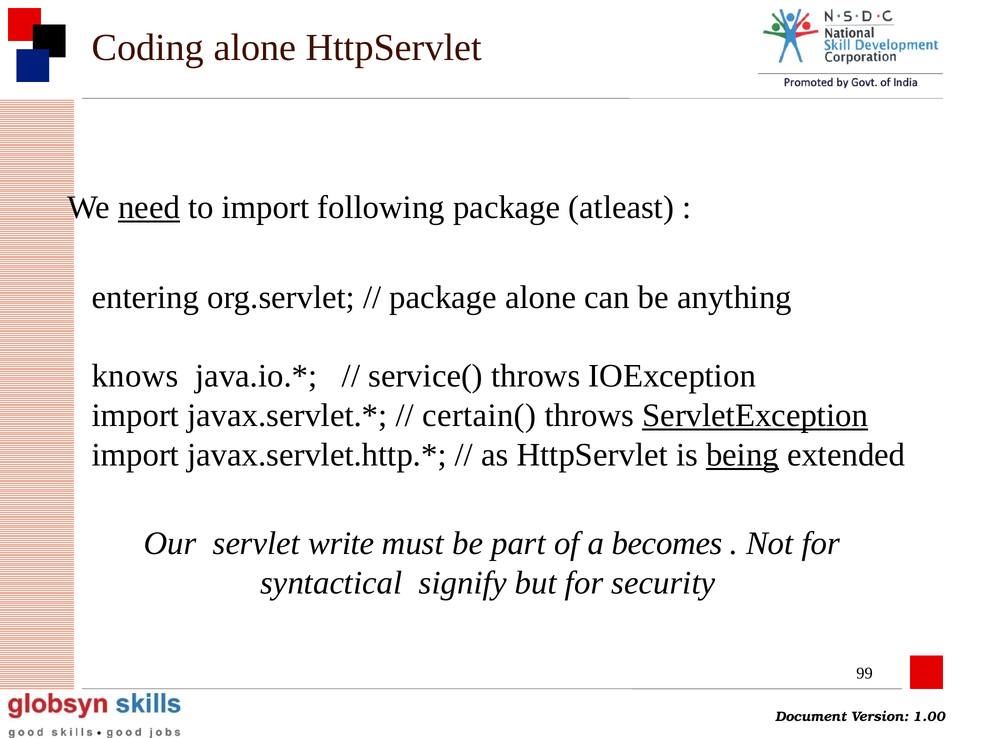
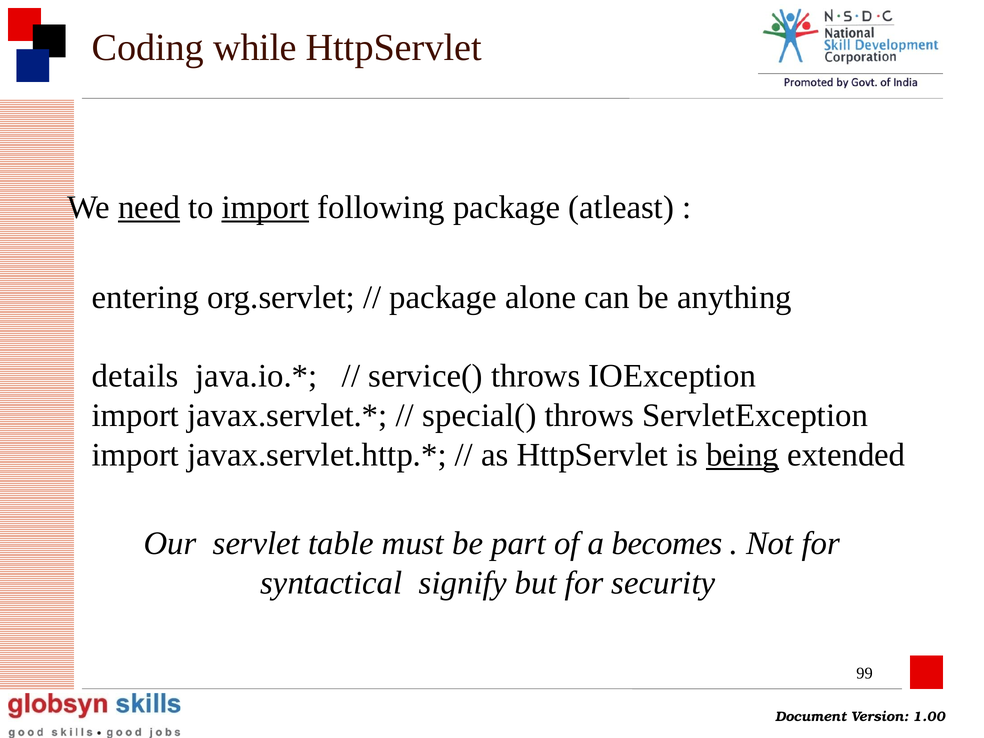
Coding alone: alone -> while
import at (265, 207) underline: none -> present
knows: knows -> details
certain(: certain( -> special(
ServletException underline: present -> none
write: write -> table
